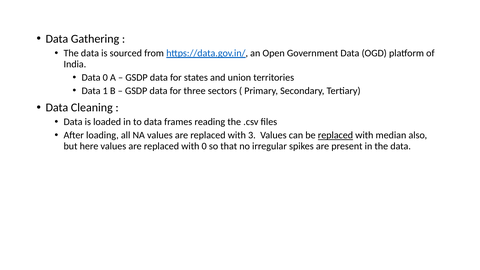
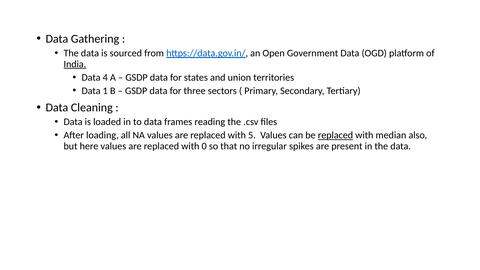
India underline: none -> present
Data 0: 0 -> 4
3: 3 -> 5
